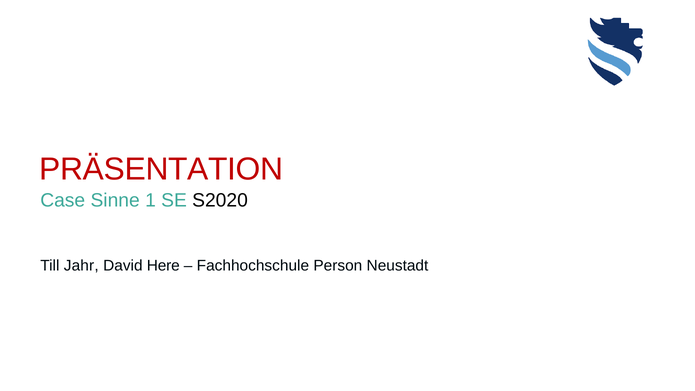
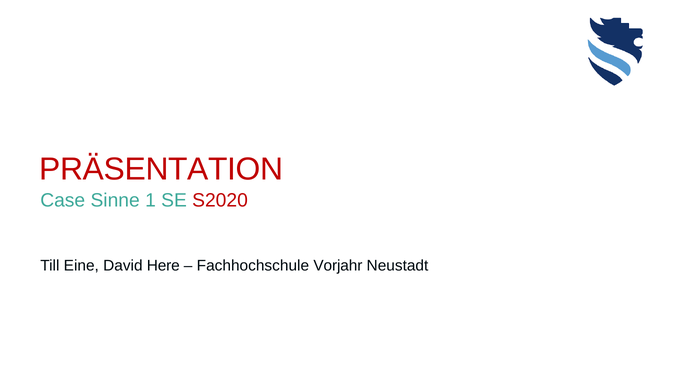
S2020 colour: black -> red
Jahr: Jahr -> Eine
Person: Person -> Vorjahr
